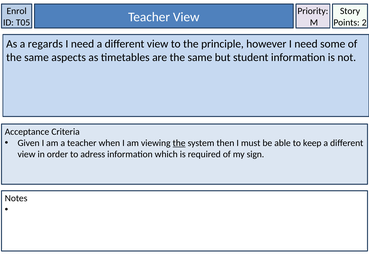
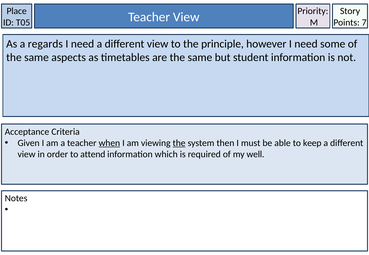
Enrol: Enrol -> Place
2: 2 -> 7
when underline: none -> present
adress: adress -> attend
sign: sign -> well
